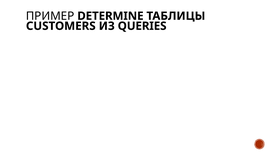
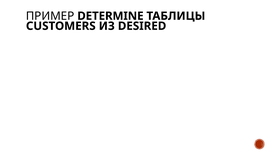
QUERIES: QUERIES -> DESIRED
